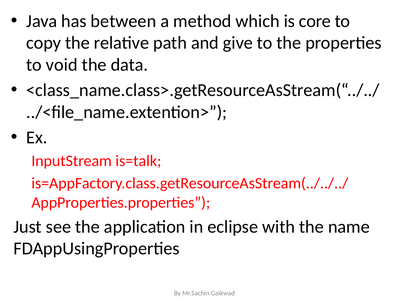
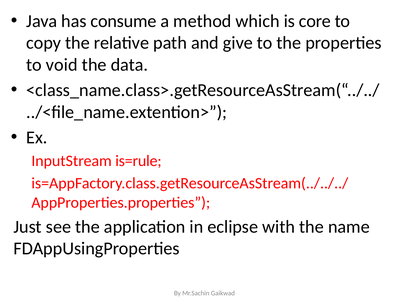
between: between -> consume
is=talk: is=talk -> is=rule
